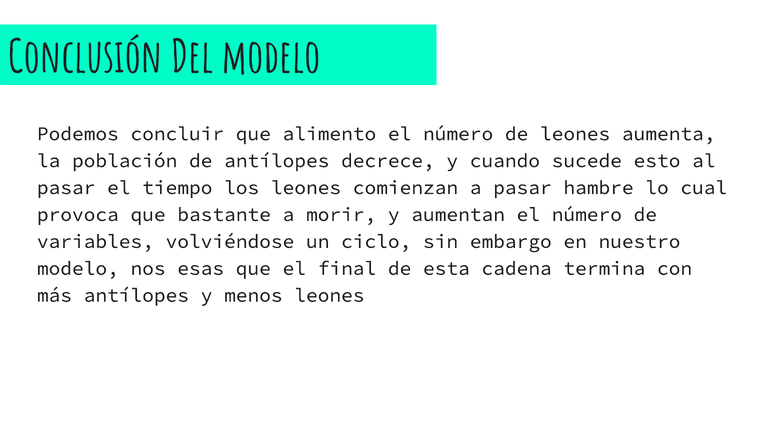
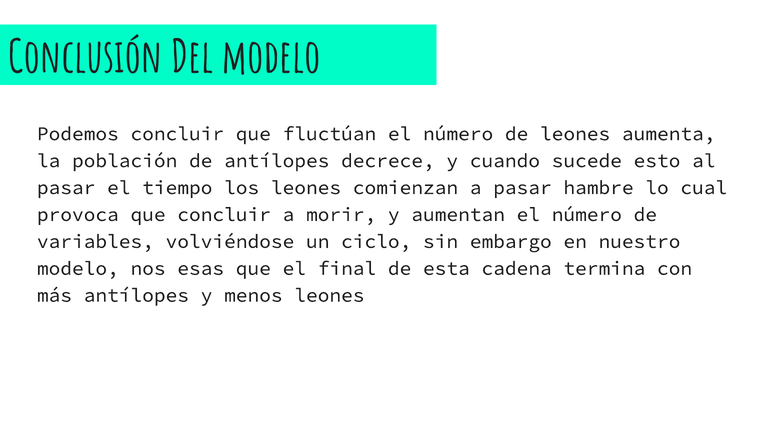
alimento: alimento -> fluctúan
que bastante: bastante -> concluir
